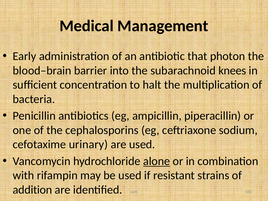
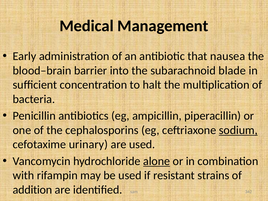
photon: photon -> nausea
knees: knees -> blade
sodium underline: none -> present
